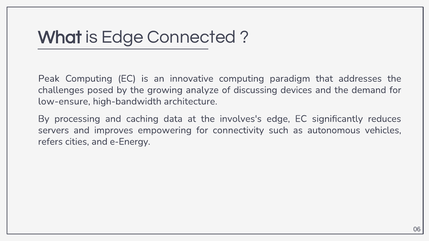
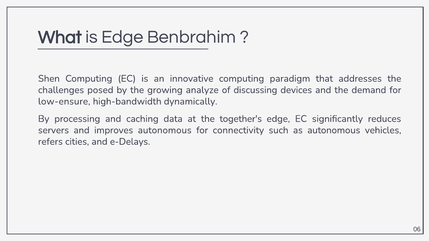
Connected: Connected -> Benbrahim
Peak: Peak -> Shen
architecture: architecture -> dynamically
involves's: involves's -> together's
improves empowering: empowering -> autonomous
e-Energy: e-Energy -> e-Delays
